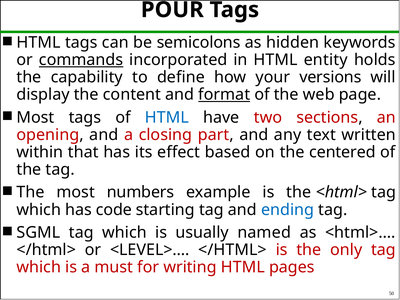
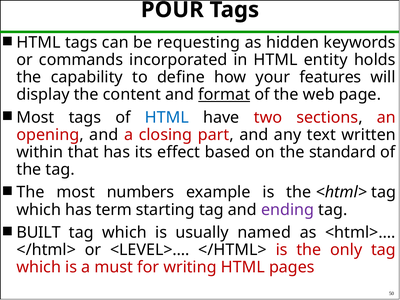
semicolons: semicolons -> requesting
commands underline: present -> none
versions: versions -> features
centered: centered -> standard
code: code -> term
ending colour: blue -> purple
SGML: SGML -> BUILT
